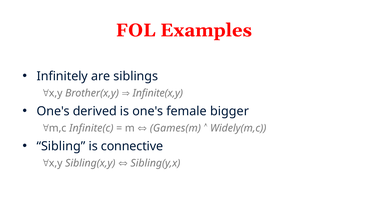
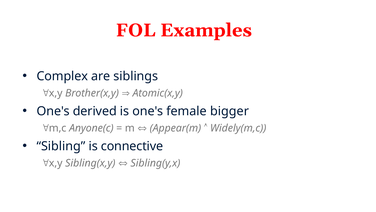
Infinitely: Infinitely -> Complex
Infinite(x,y: Infinite(x,y -> Atomic(x,y
Infinite(c: Infinite(c -> Anyone(c
Games(m: Games(m -> Appear(m
